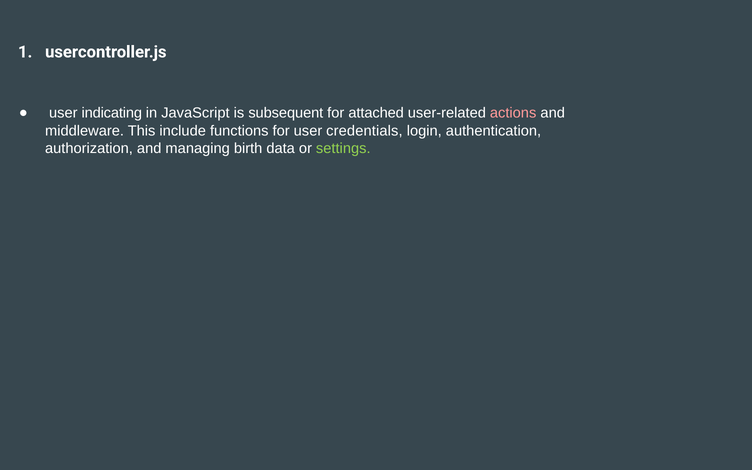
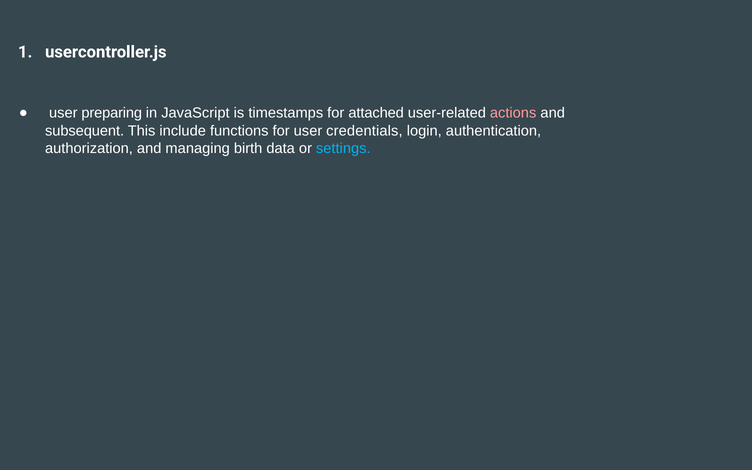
indicating: indicating -> preparing
subsequent: subsequent -> timestamps
middleware: middleware -> subsequent
settings colour: light green -> light blue
